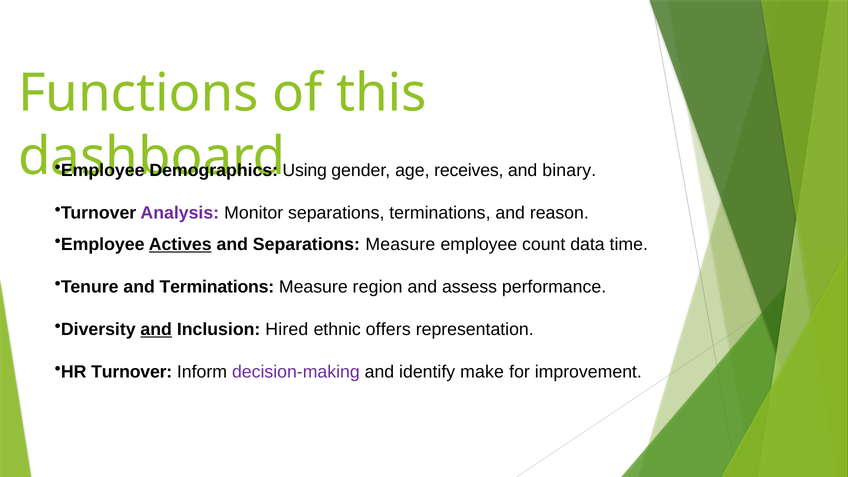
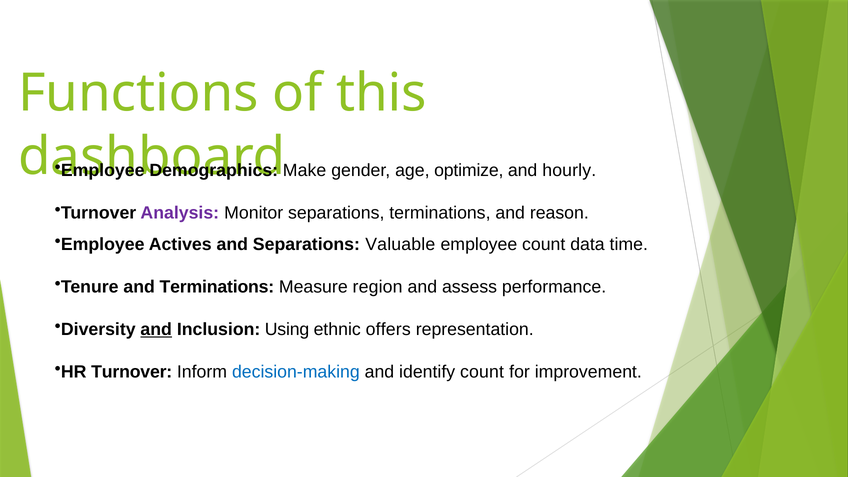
Using: Using -> Make
receives: receives -> optimize
binary: binary -> hourly
Actives underline: present -> none
Separations Measure: Measure -> Valuable
Hired: Hired -> Using
decision-making colour: purple -> blue
identify make: make -> count
